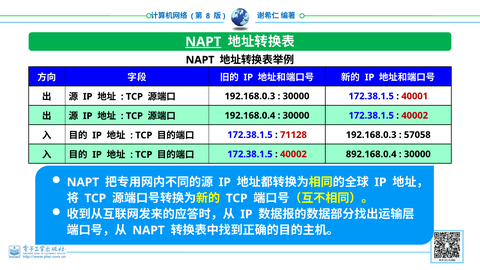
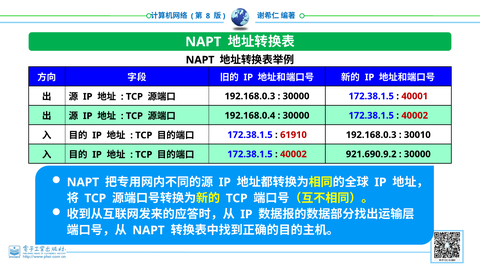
NAPT at (203, 42) underline: present -> none
71128: 71128 -> 61910
57058: 57058 -> 30010
892.168.0.4: 892.168.0.4 -> 921.690.9.2
